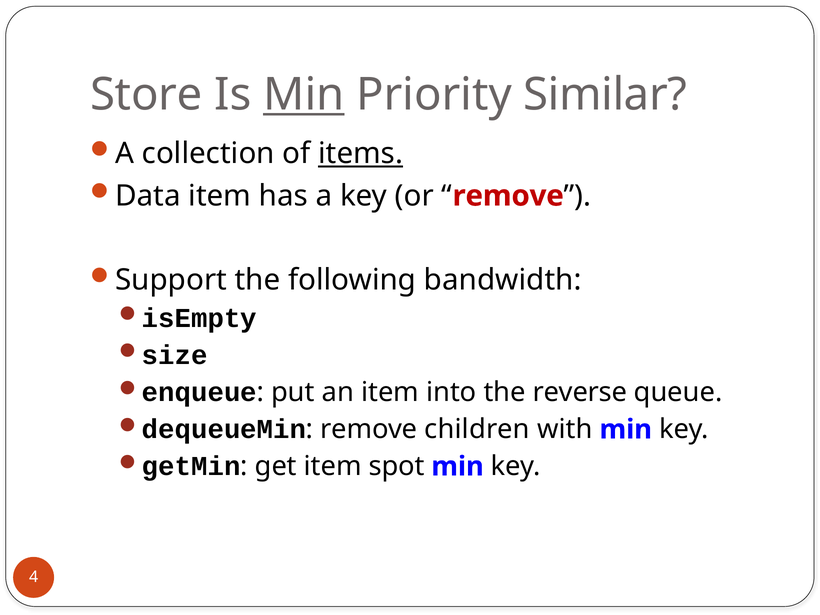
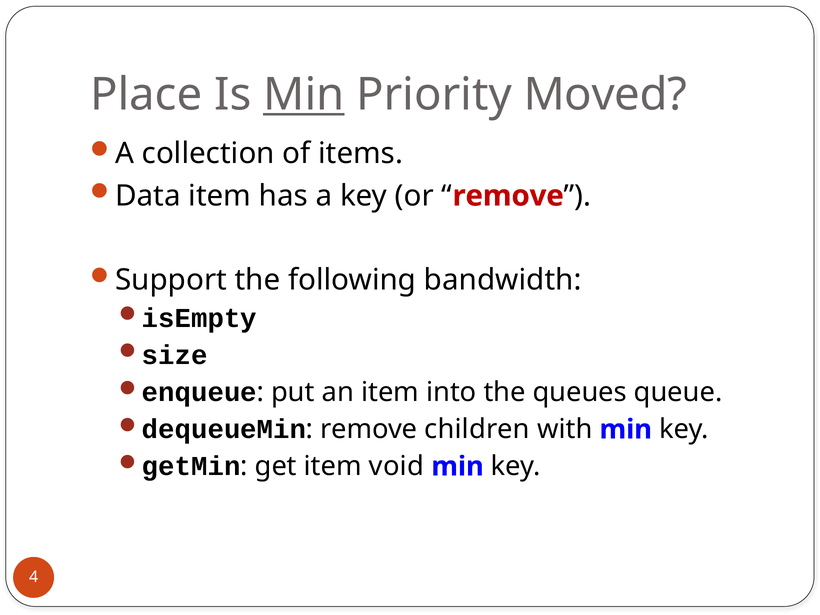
Store: Store -> Place
Similar: Similar -> Moved
items underline: present -> none
reverse: reverse -> queues
spot: spot -> void
